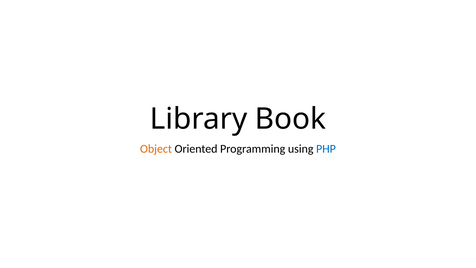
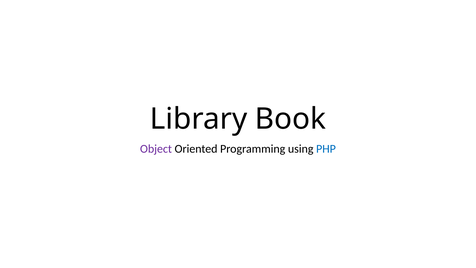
Object colour: orange -> purple
